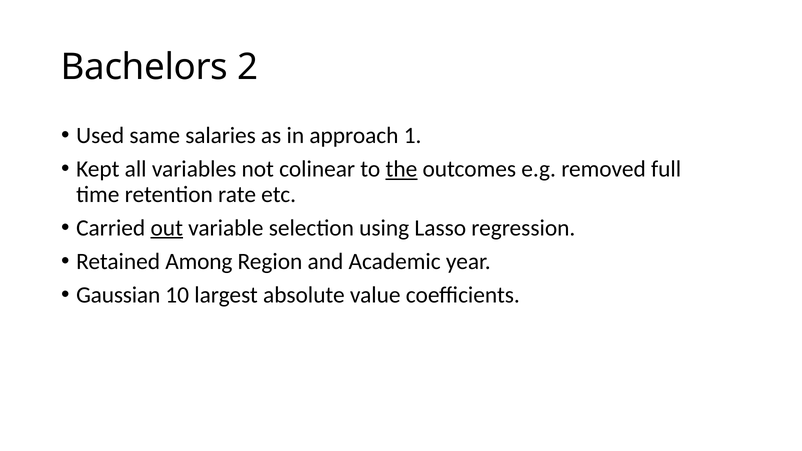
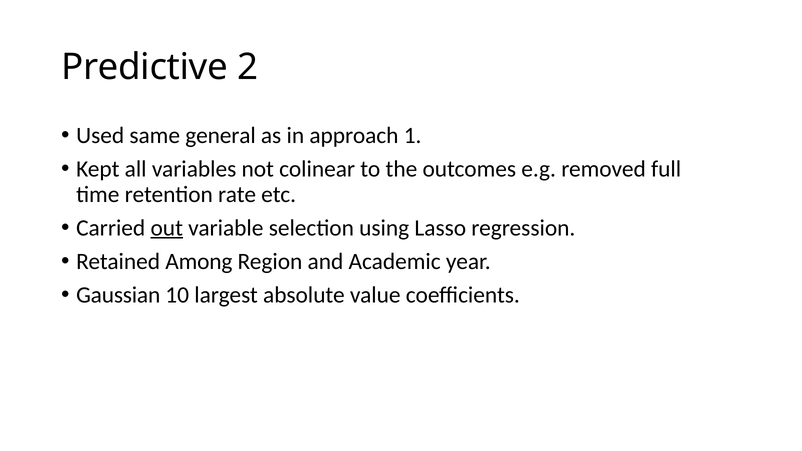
Bachelors: Bachelors -> Predictive
salaries: salaries -> general
the underline: present -> none
